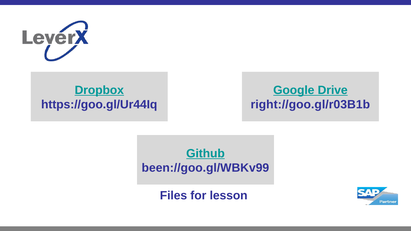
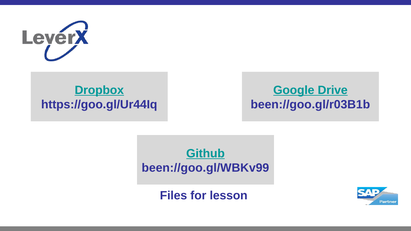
right://goo.gl/r03B1b: right://goo.gl/r03B1b -> been://goo.gl/r03B1b
